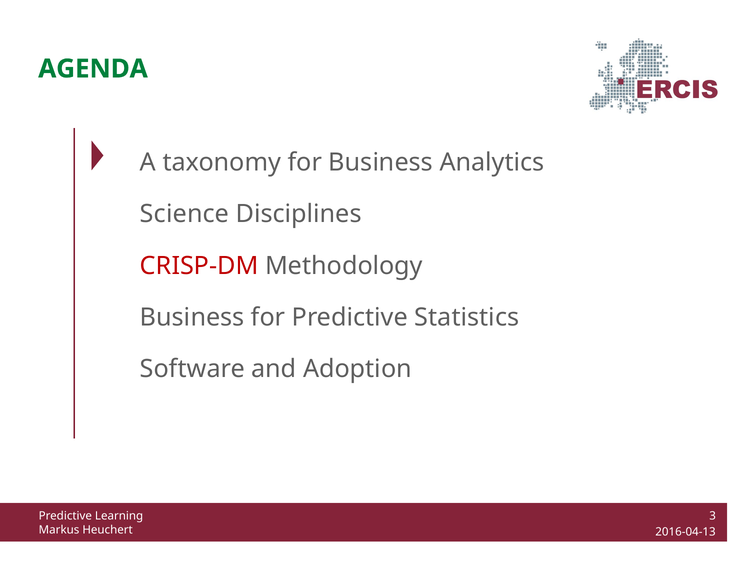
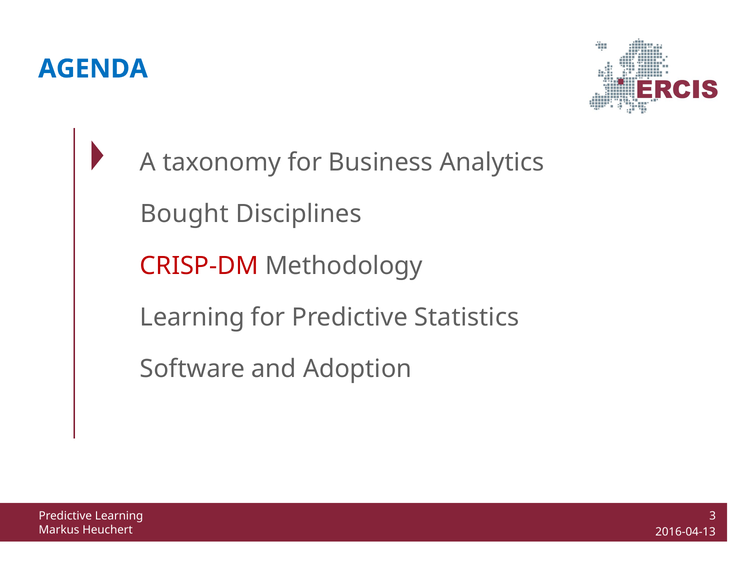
AGENDA colour: green -> blue
Science: Science -> Bought
Business at (192, 317): Business -> Learning
